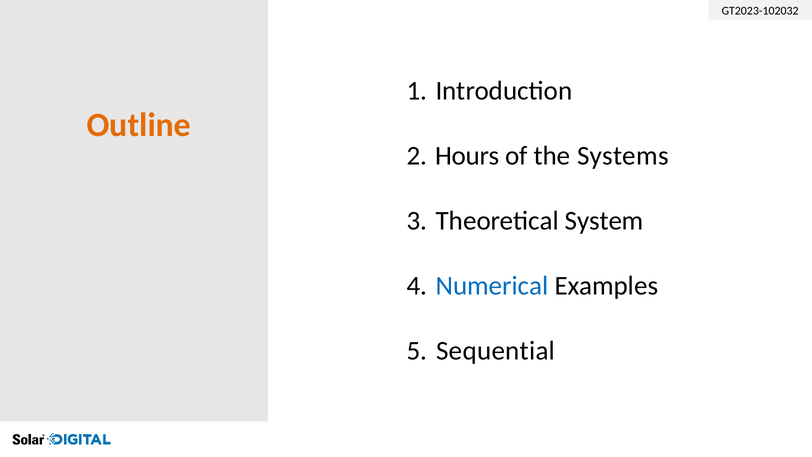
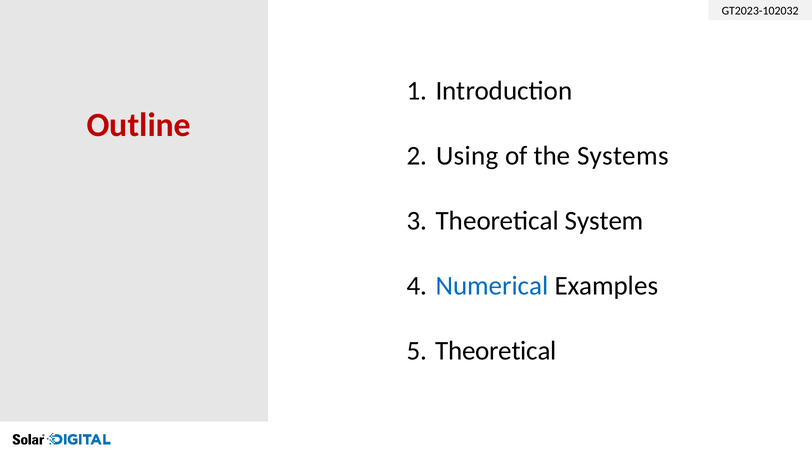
Outline colour: orange -> red
Hours: Hours -> Using
Sequential at (496, 351): Sequential -> Theoretical
